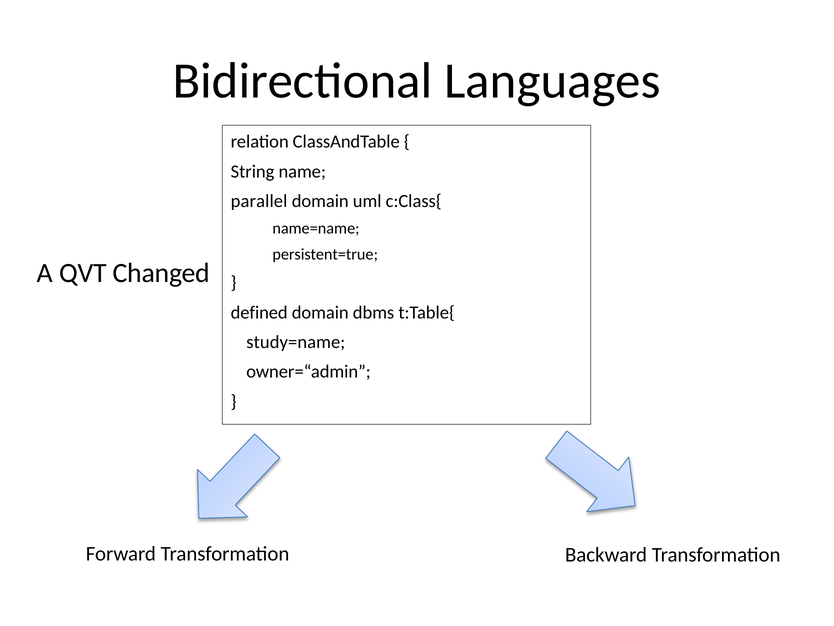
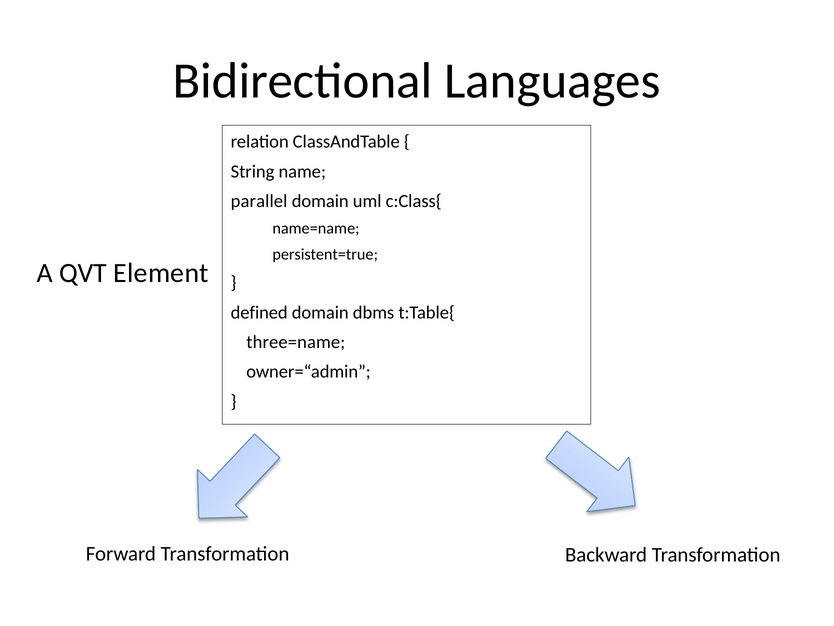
Changed: Changed -> Element
study=name: study=name -> three=name
